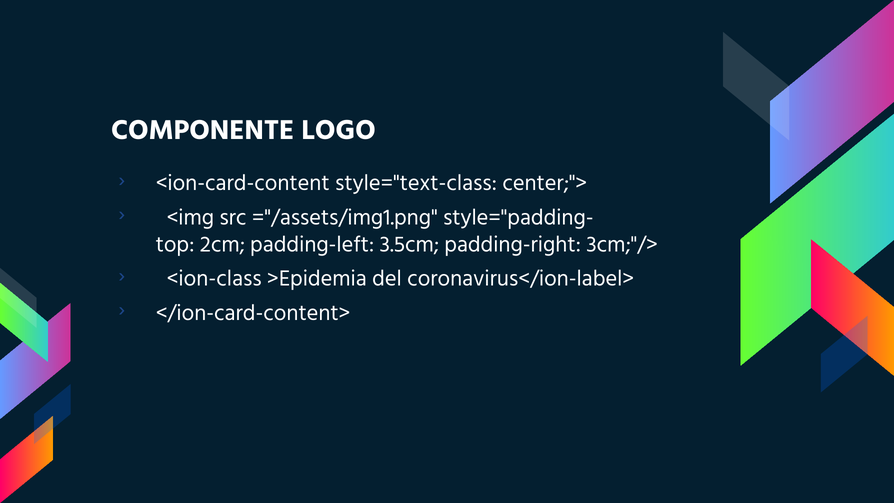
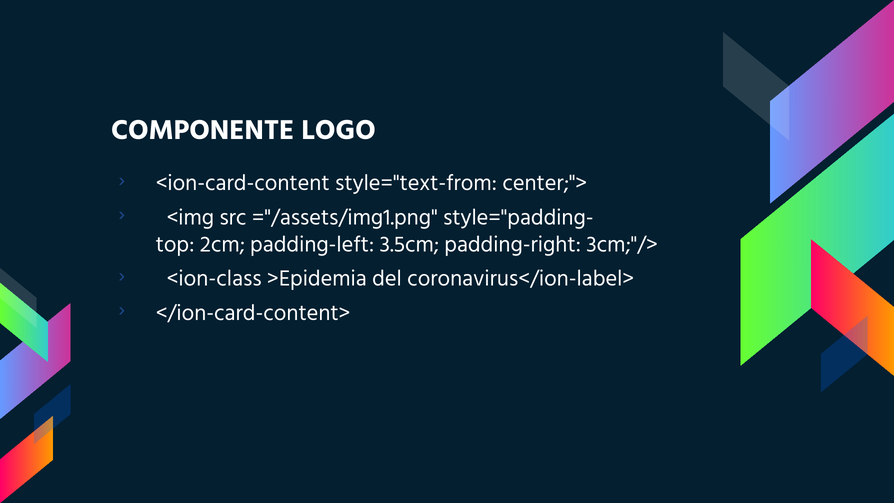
style="text-class: style="text-class -> style="text-from
